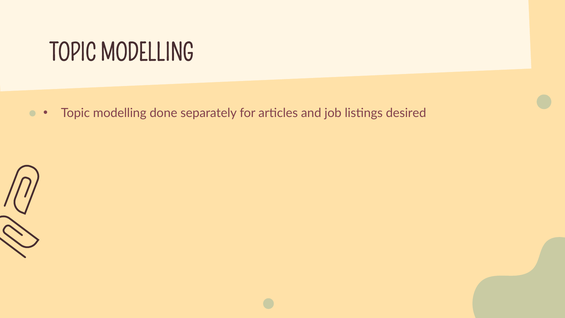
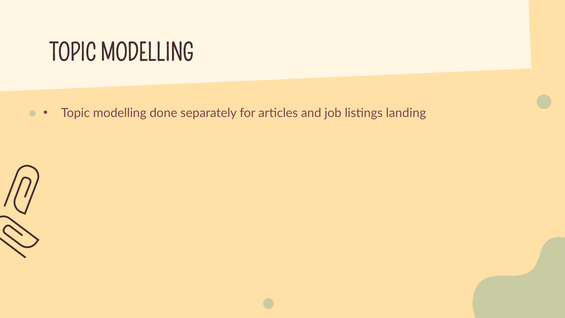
desired: desired -> landing
